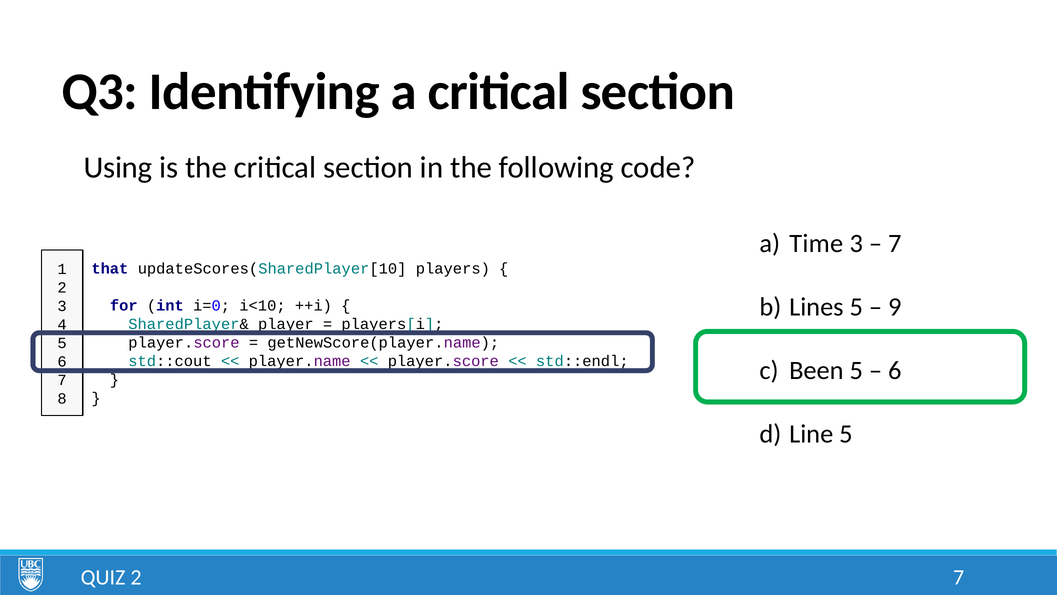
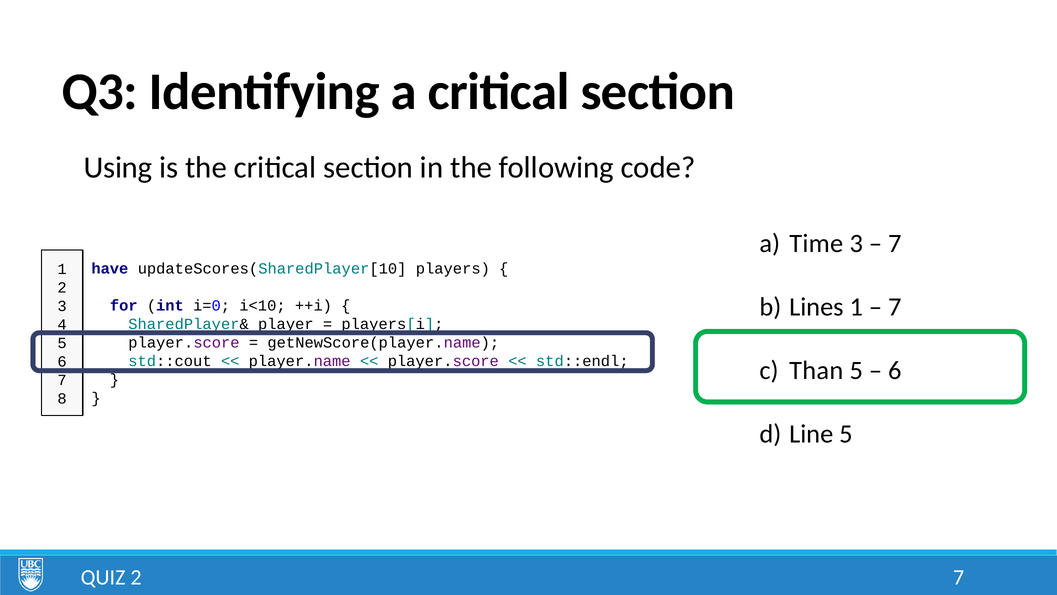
that: that -> have
Lines 5: 5 -> 1
9 at (895, 307): 9 -> 7
Been: Been -> Than
